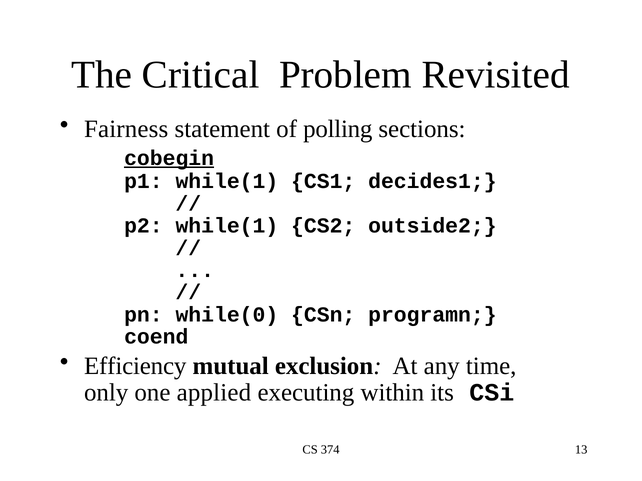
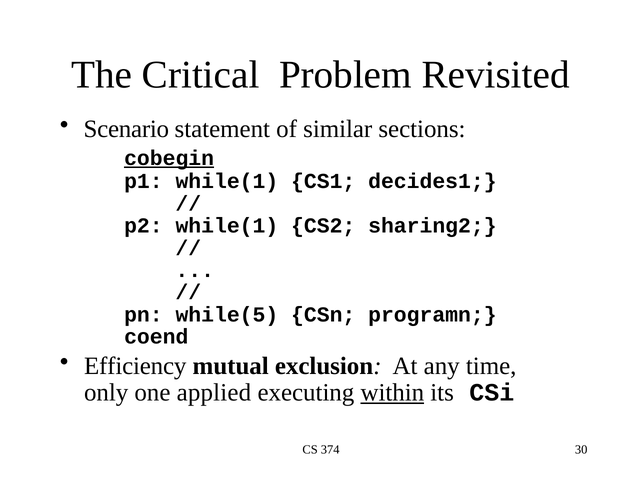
Fairness: Fairness -> Scenario
polling: polling -> similar
outside2: outside2 -> sharing2
while(0: while(0 -> while(5
within underline: none -> present
13: 13 -> 30
